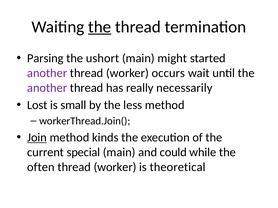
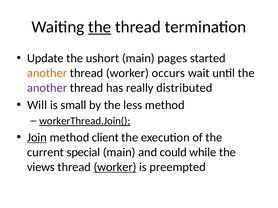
Parsing: Parsing -> Update
might: might -> pages
another at (47, 73) colour: purple -> orange
necessarily: necessarily -> distributed
Lost: Lost -> Will
workerThread.Join( underline: none -> present
kinds: kinds -> client
often: often -> views
worker at (115, 167) underline: none -> present
theoretical: theoretical -> preempted
